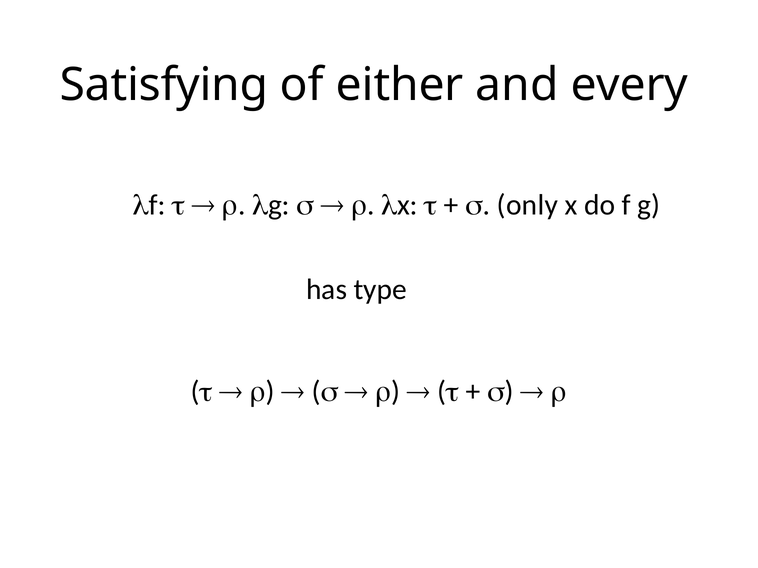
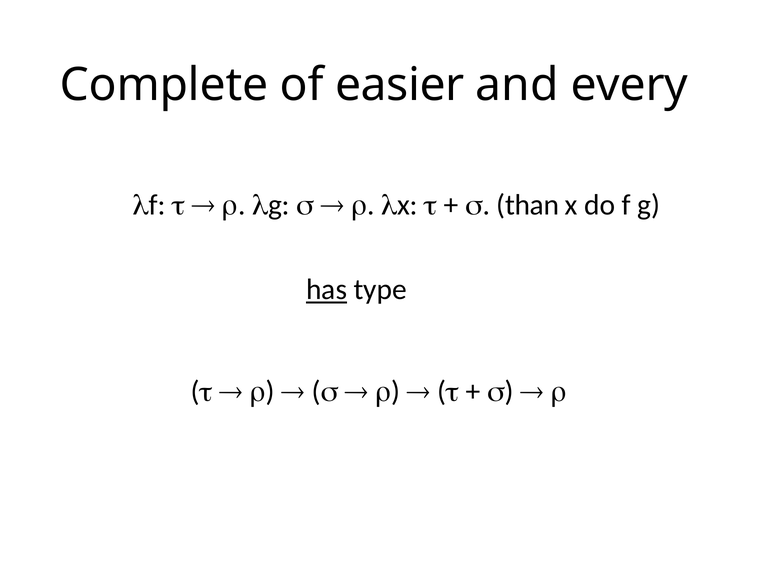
Satisfying: Satisfying -> Complete
either: either -> easier
only: only -> than
has underline: none -> present
